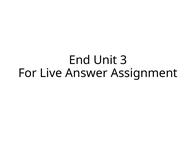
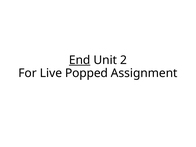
End underline: none -> present
3: 3 -> 2
Answer: Answer -> Popped
